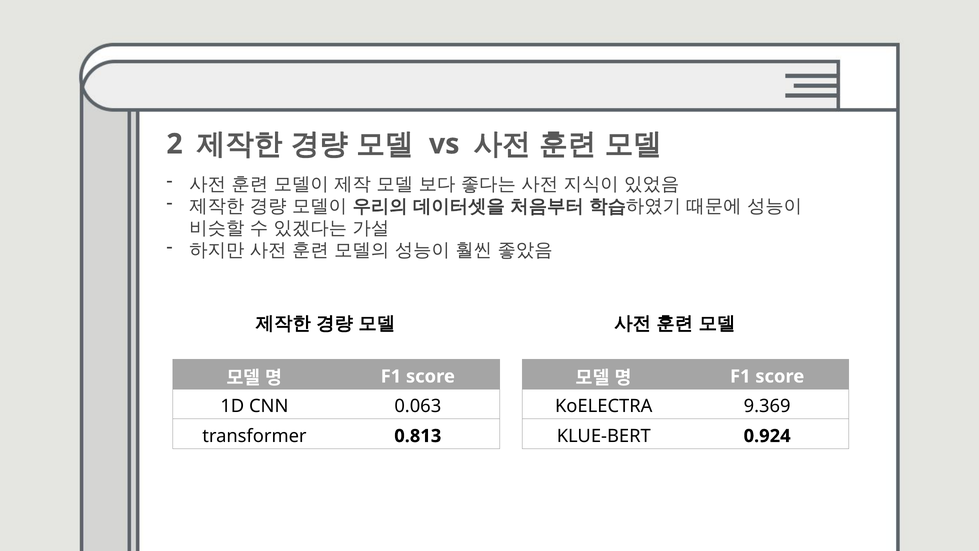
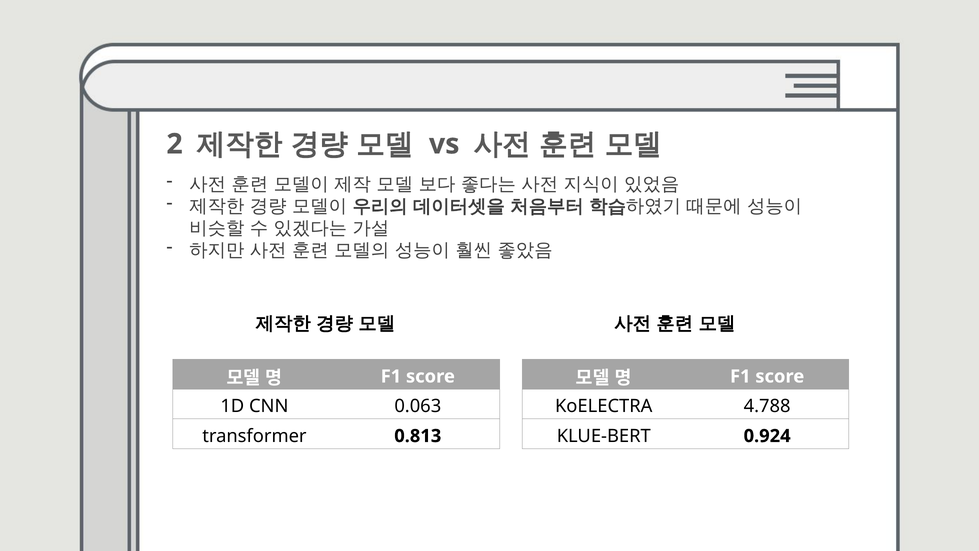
9.369: 9.369 -> 4.788
